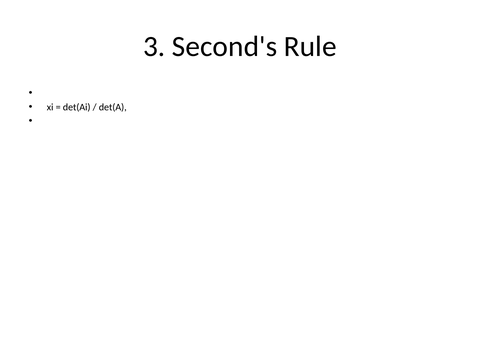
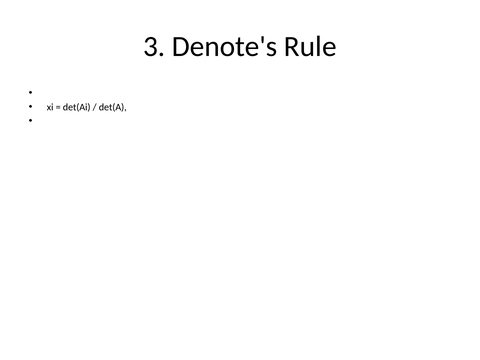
Second's: Second's -> Denote's
